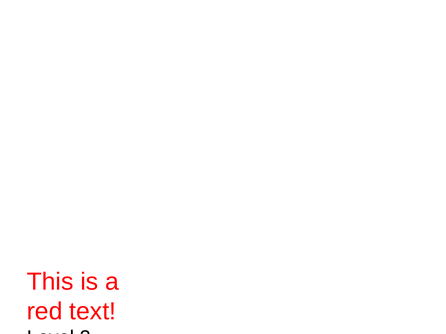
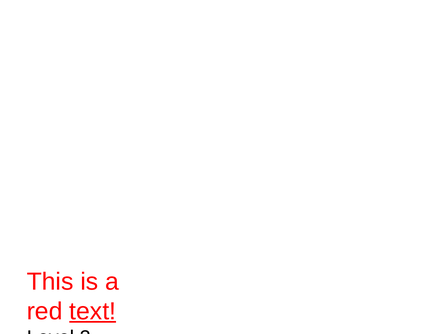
text underline: none -> present
